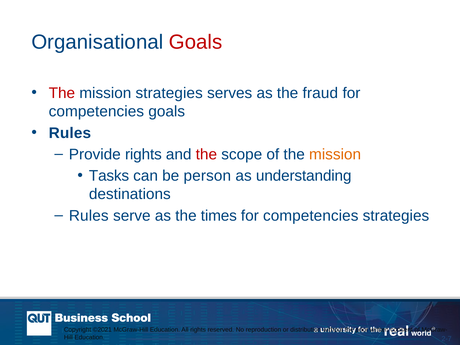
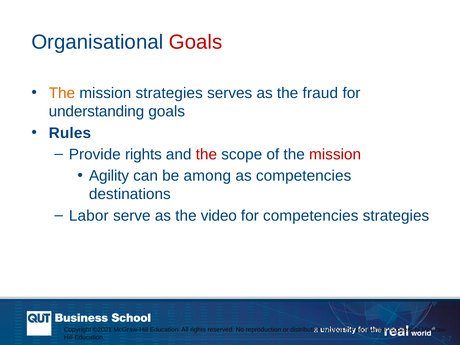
The at (62, 93) colour: red -> orange
competencies at (96, 111): competencies -> understanding
mission at (335, 154) colour: orange -> red
Tasks: Tasks -> Agility
person: person -> among
as understanding: understanding -> competencies
Rules at (89, 216): Rules -> Labor
times: times -> video
